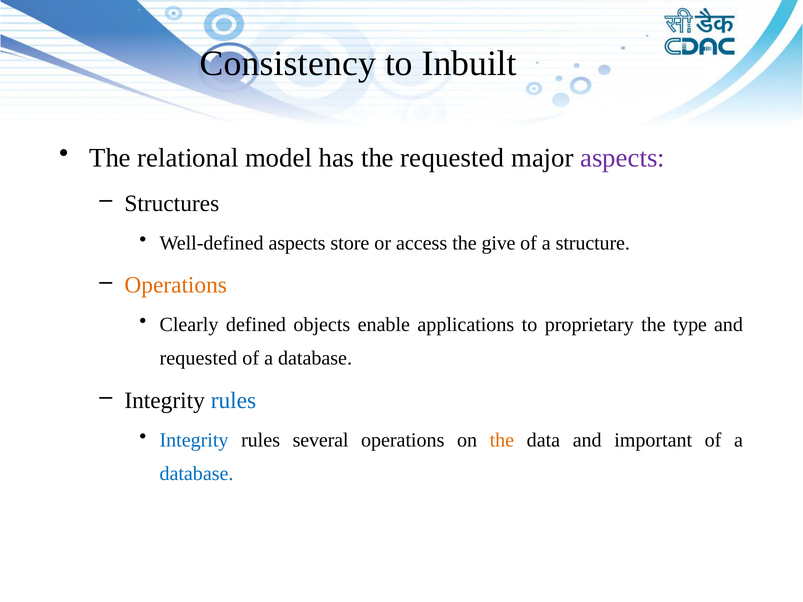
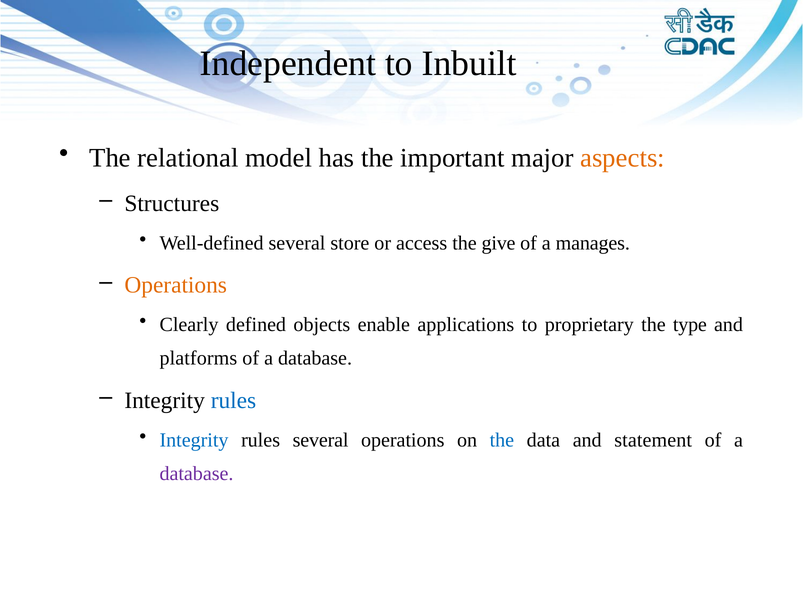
Consistency: Consistency -> Independent
the requested: requested -> important
aspects at (623, 158) colour: purple -> orange
Well-defined aspects: aspects -> several
structure: structure -> manages
requested at (198, 358): requested -> platforms
the at (502, 440) colour: orange -> blue
important: important -> statement
database at (197, 474) colour: blue -> purple
